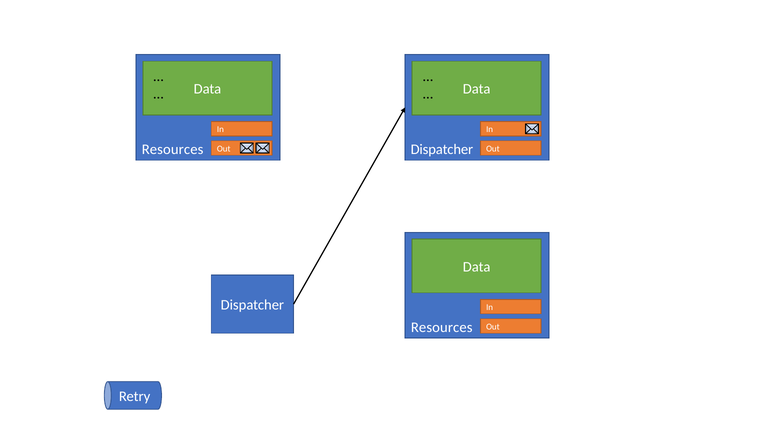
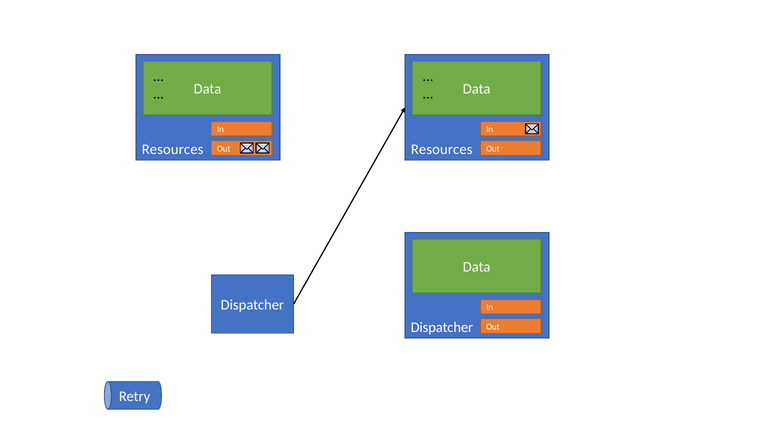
Out Dispatcher: Dispatcher -> Resources
Resources at (442, 328): Resources -> Dispatcher
